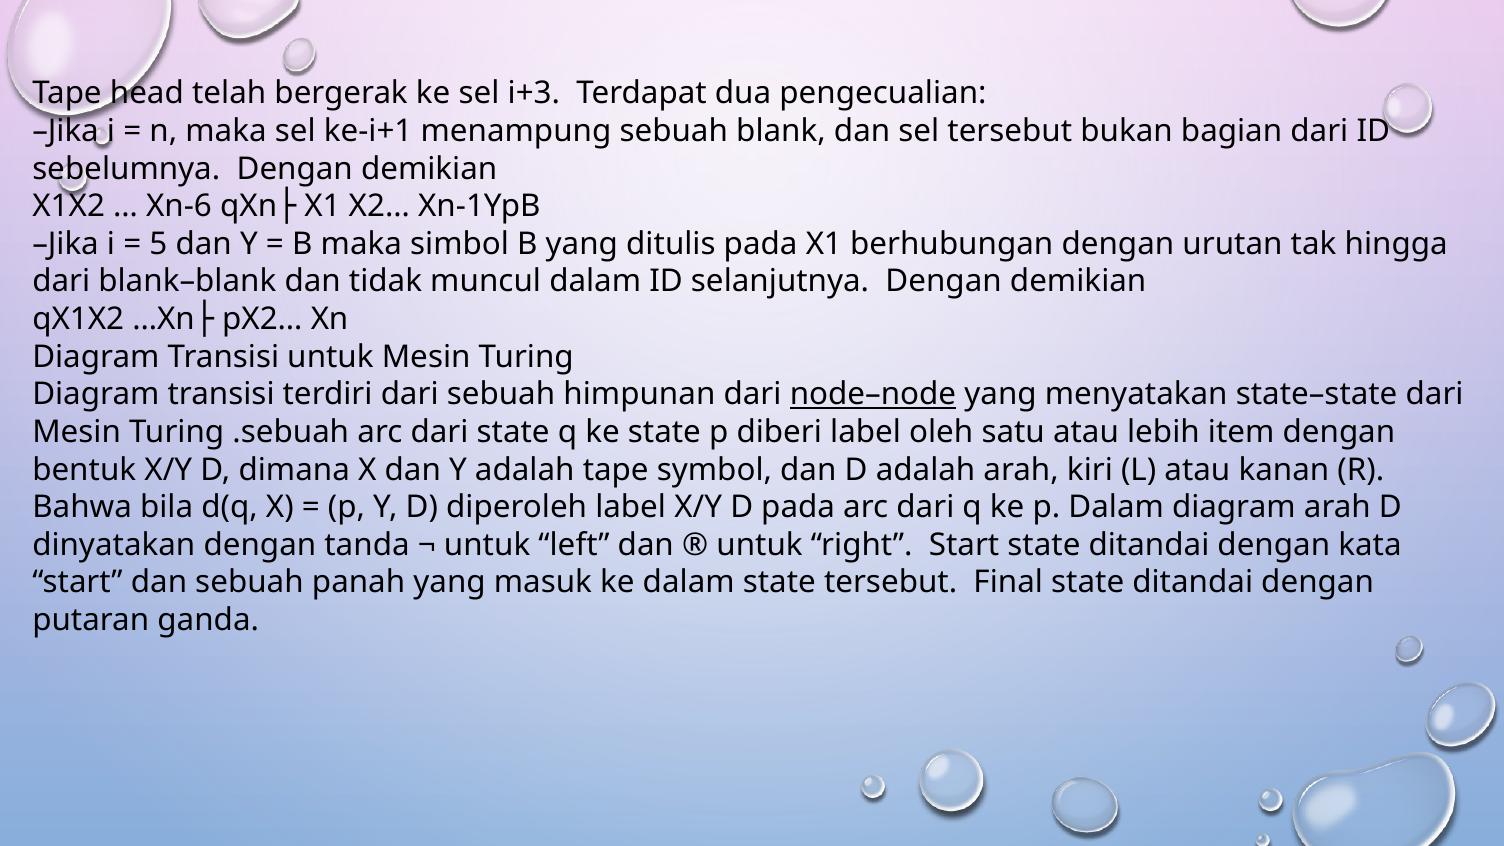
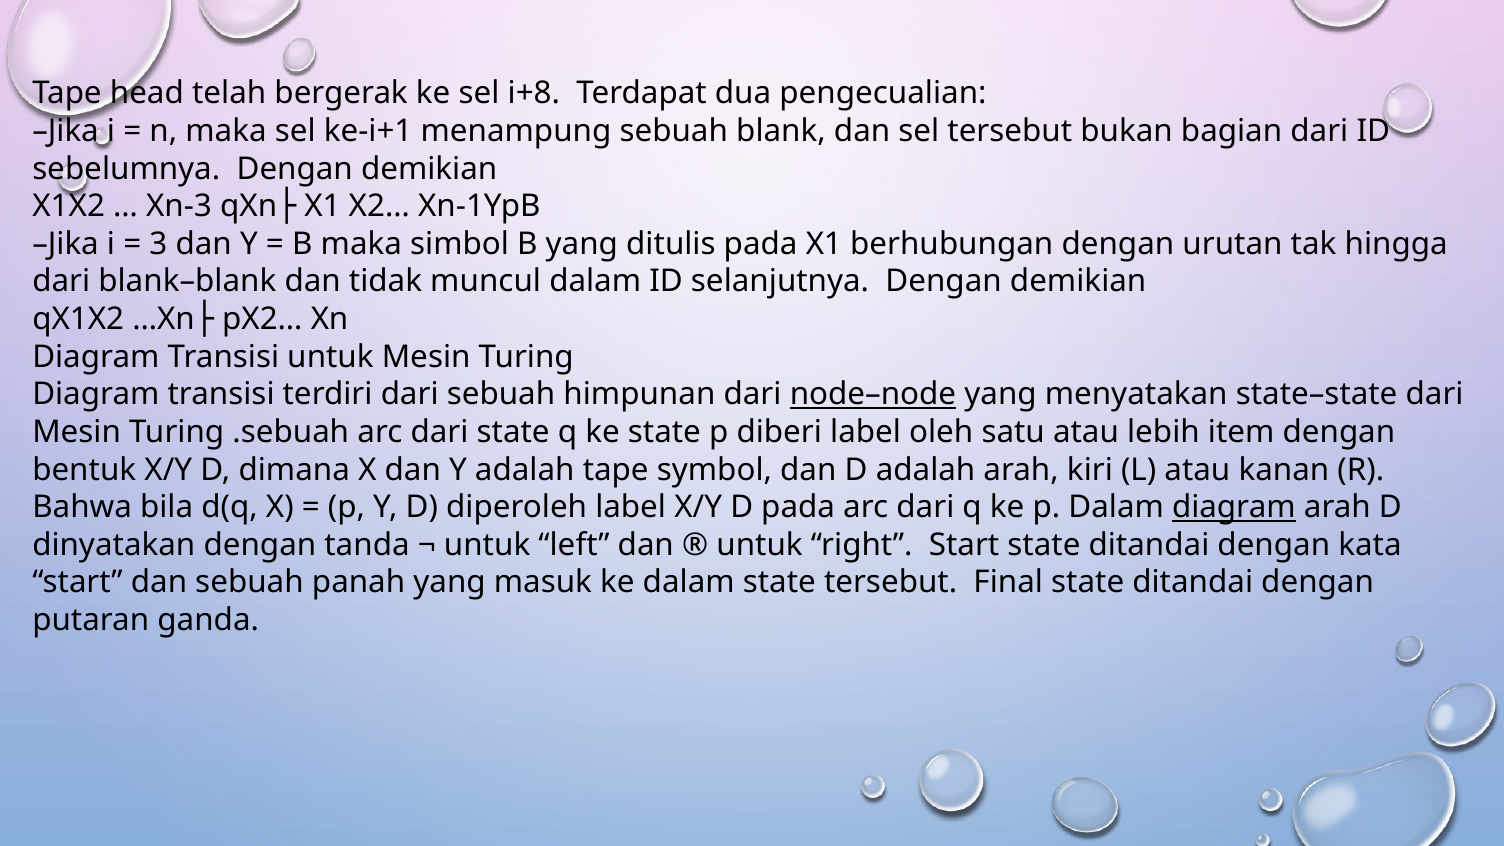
i+3: i+3 -> i+8
Xn-6: Xn-6 -> Xn-3
5: 5 -> 3
diagram at (1234, 507) underline: none -> present
